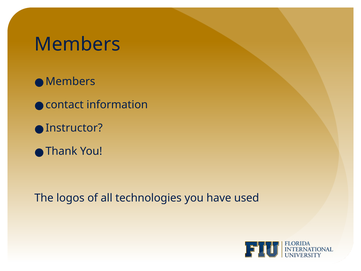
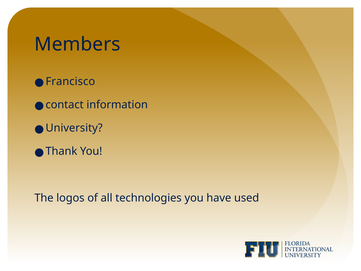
Members at (70, 81): Members -> Francisco
Instructor: Instructor -> University
